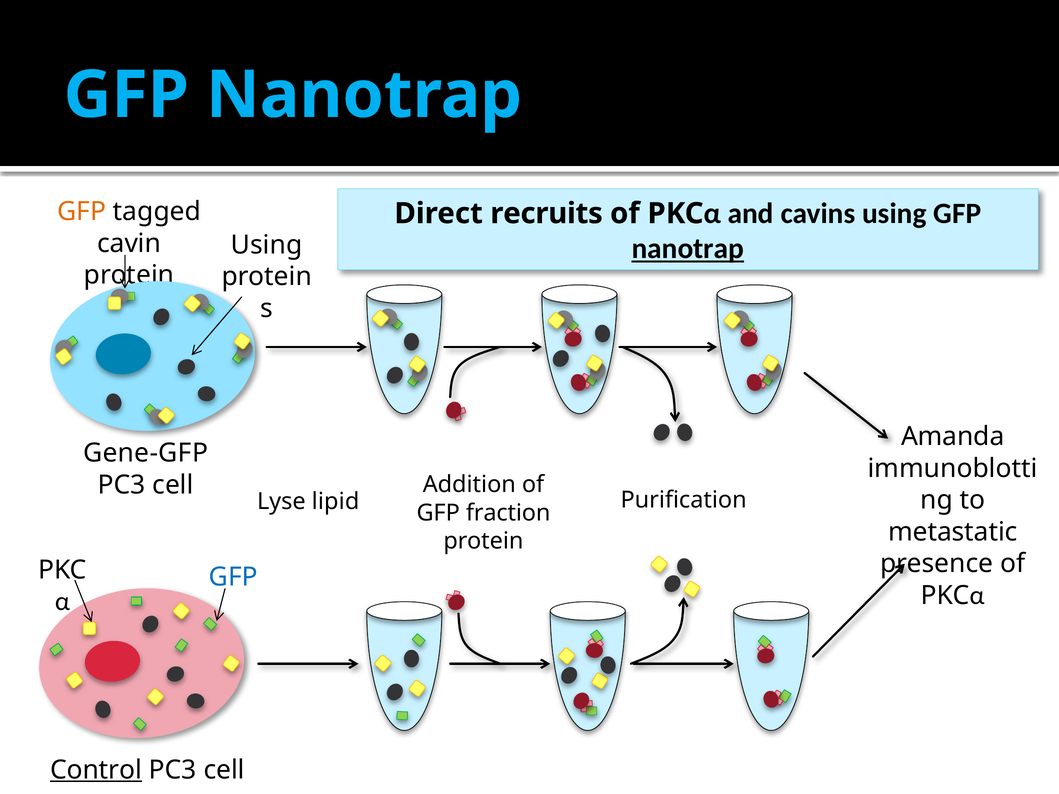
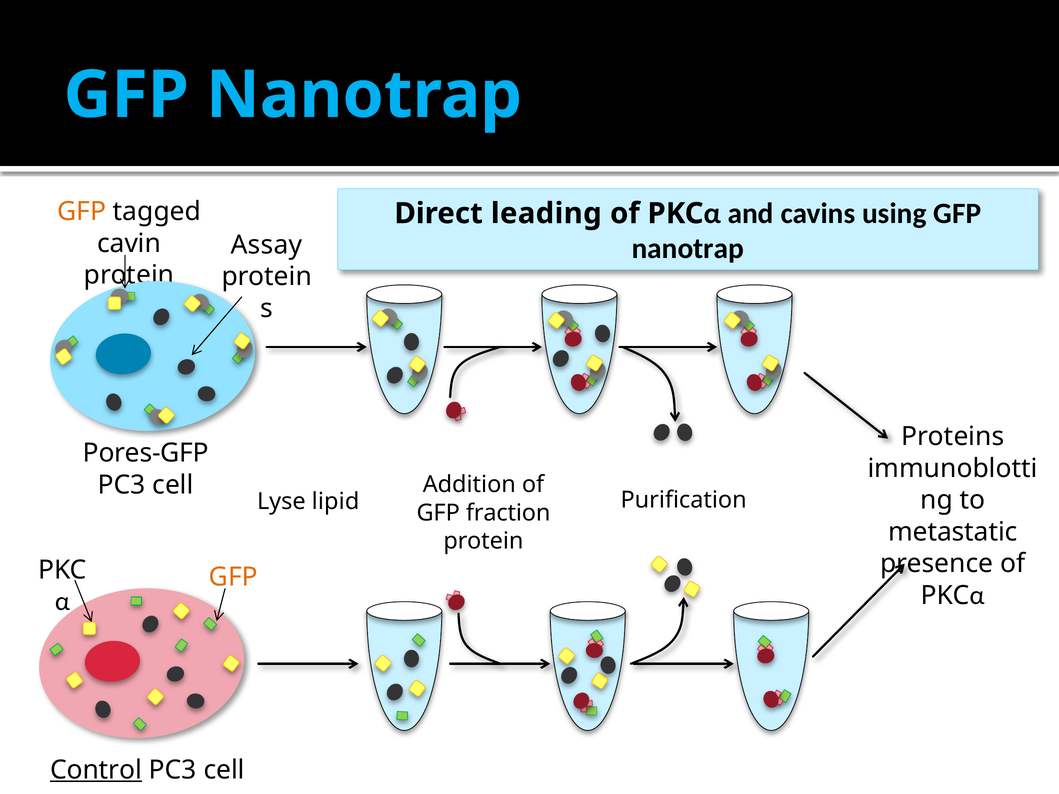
recruits: recruits -> leading
nanotrap at (688, 249) underline: present -> none
Using at (267, 245): Using -> Assay
Amanda: Amanda -> Proteins
Gene-GFP: Gene-GFP -> Pores-GFP
GFP at (233, 577) colour: blue -> orange
